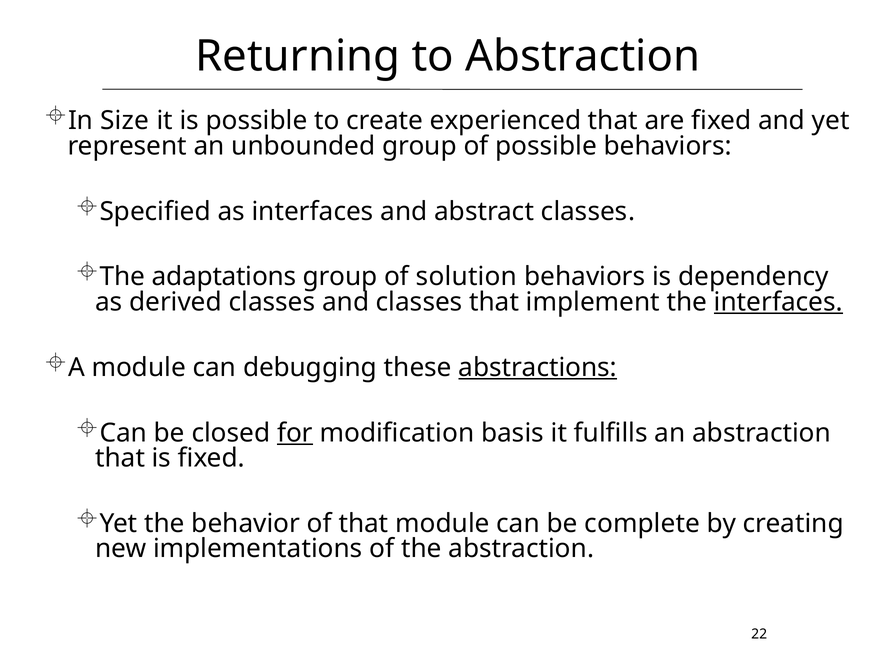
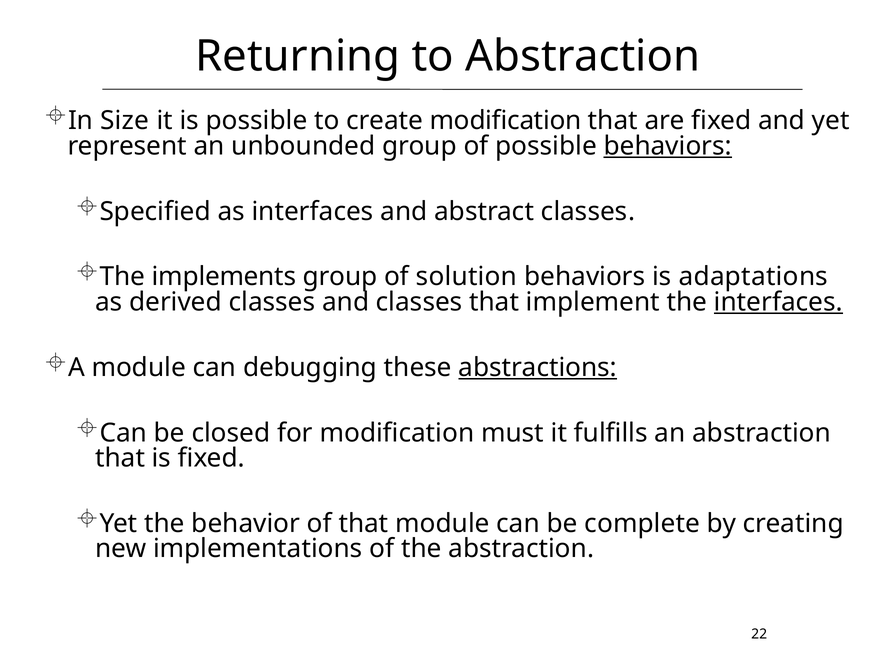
create experienced: experienced -> modification
behaviors at (668, 146) underline: none -> present
adaptations: adaptations -> implements
dependency: dependency -> adaptations
for underline: present -> none
basis: basis -> must
